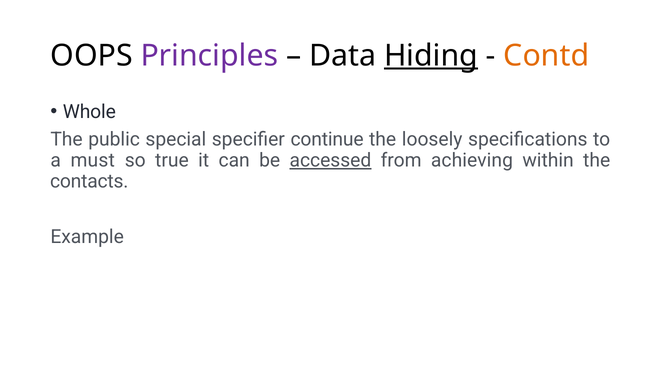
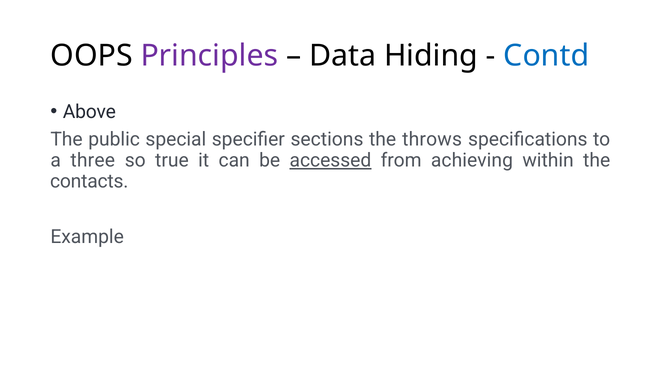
Hiding underline: present -> none
Contd colour: orange -> blue
Whole: Whole -> Above
continue: continue -> sections
loosely: loosely -> throws
must: must -> three
